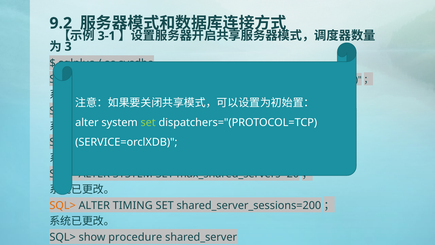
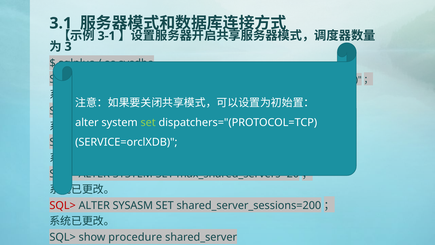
9.2: 9.2 -> 3.1
SQL> at (63, 205) colour: orange -> red
TIMING: TIMING -> SYSASM
